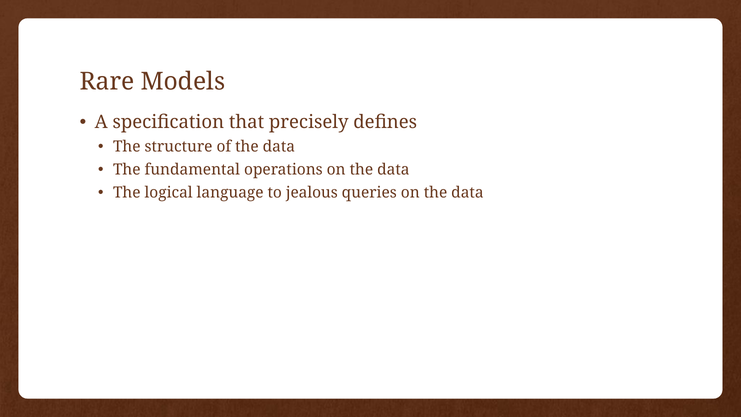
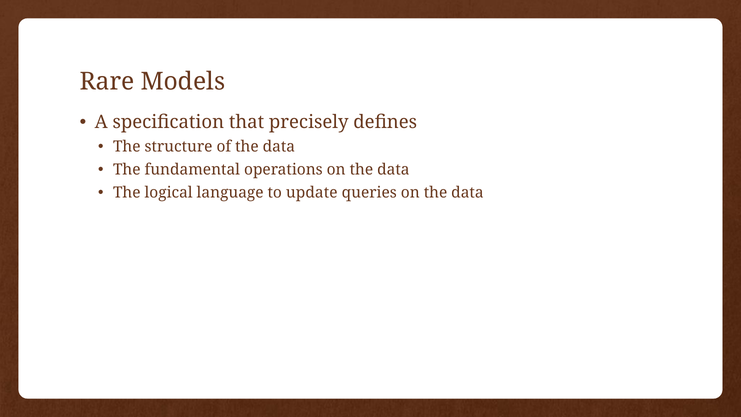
jealous: jealous -> update
